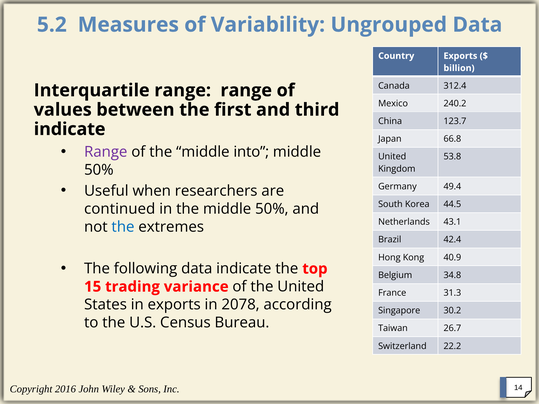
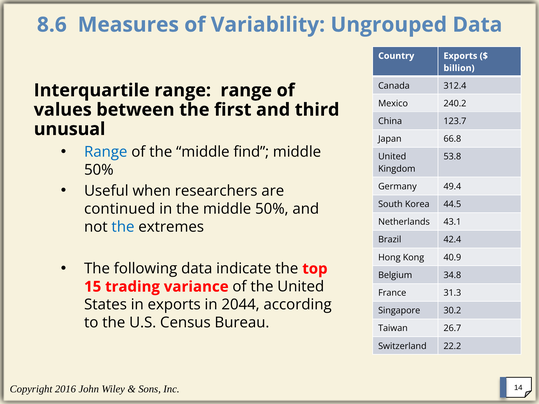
5.2: 5.2 -> 8.6
indicate at (70, 129): indicate -> unusual
Range at (106, 152) colour: purple -> blue
into: into -> find
2078: 2078 -> 2044
